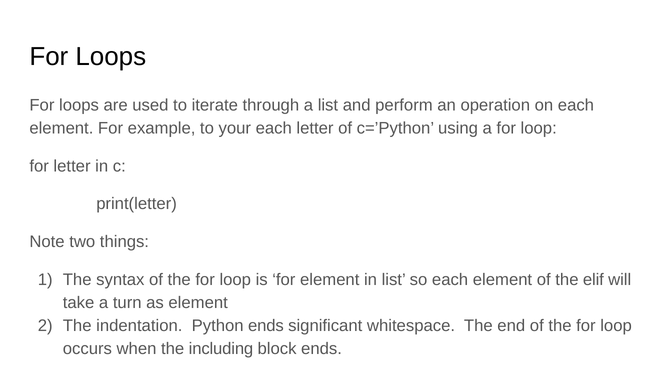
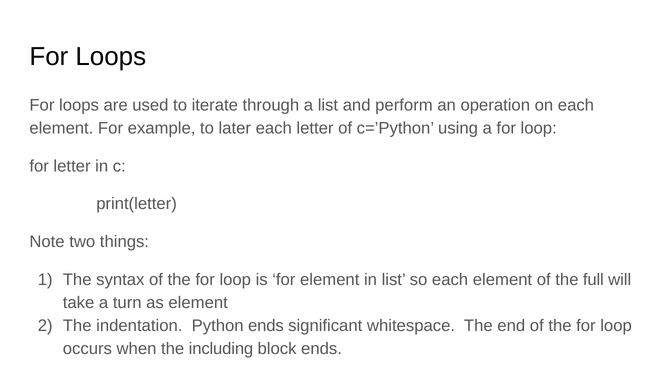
your: your -> later
elif: elif -> full
